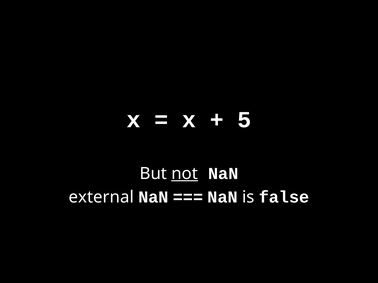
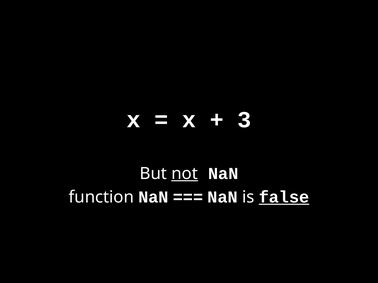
5: 5 -> 3
external: external -> function
false underline: none -> present
